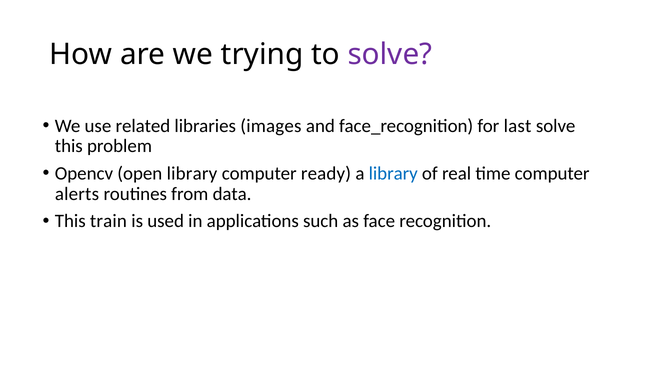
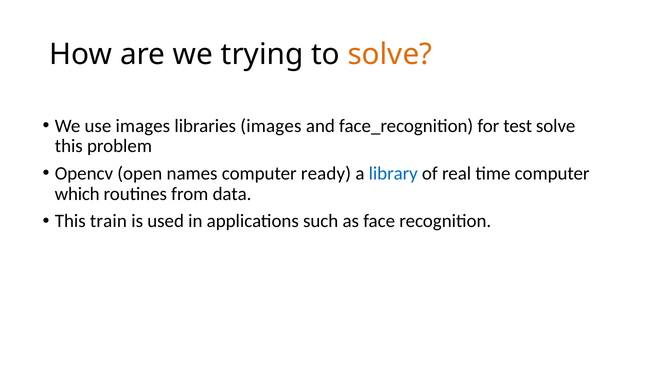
solve at (390, 55) colour: purple -> orange
use related: related -> images
last: last -> test
open library: library -> names
alerts: alerts -> which
